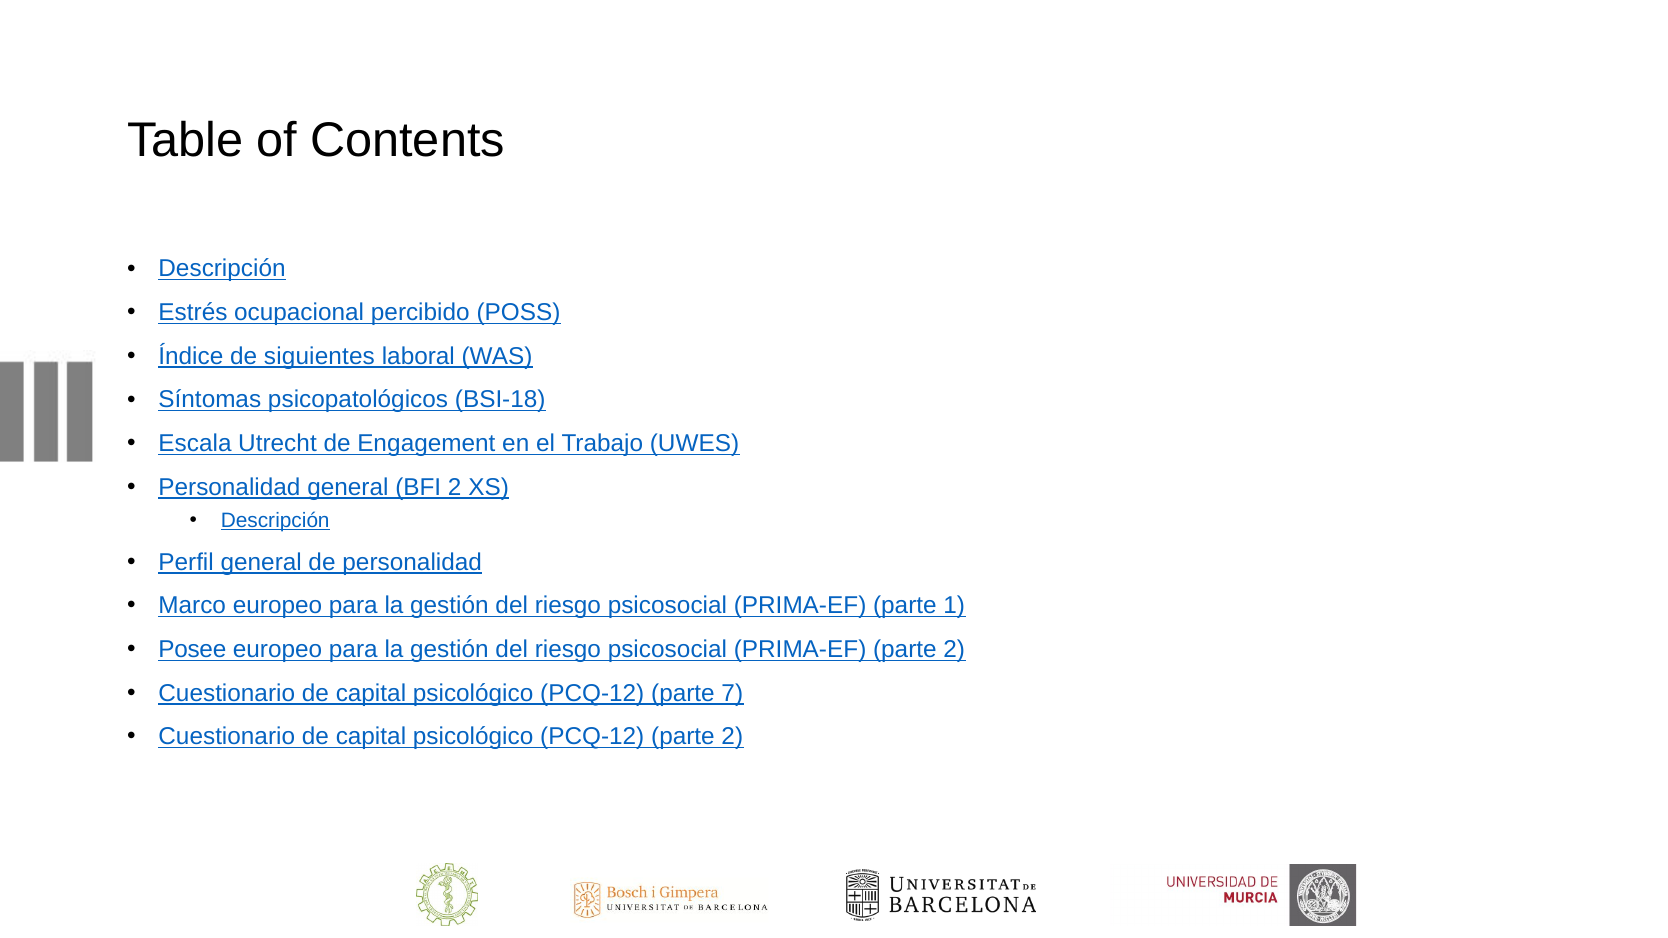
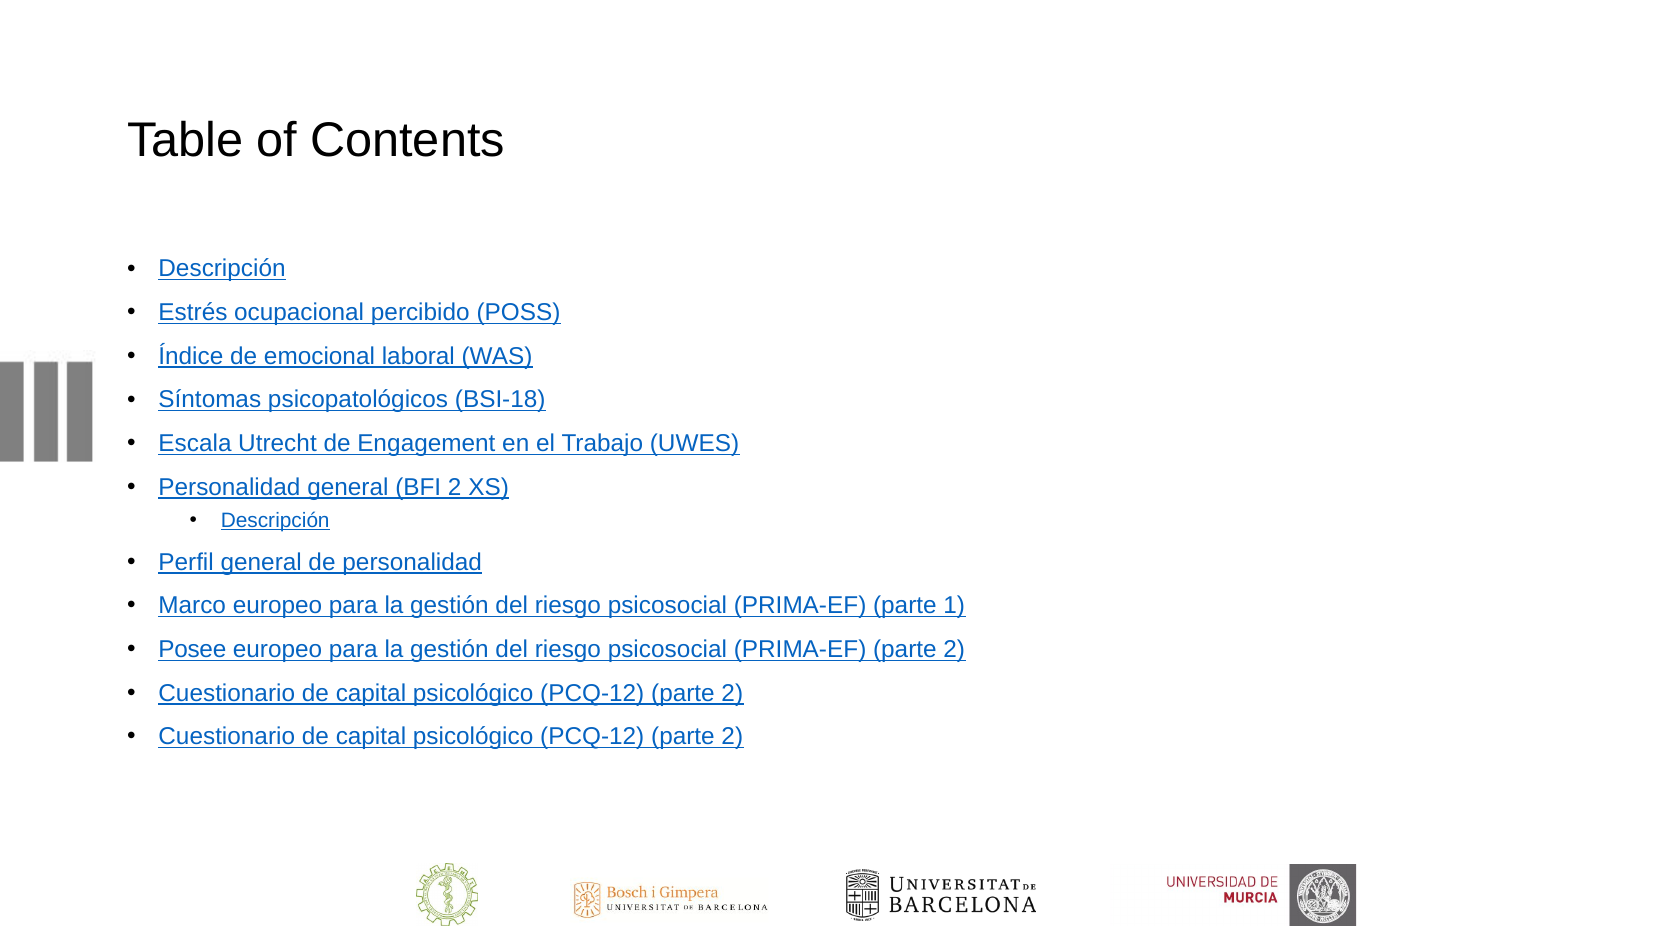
siguientes: siguientes -> emocional
7 at (732, 693): 7 -> 2
